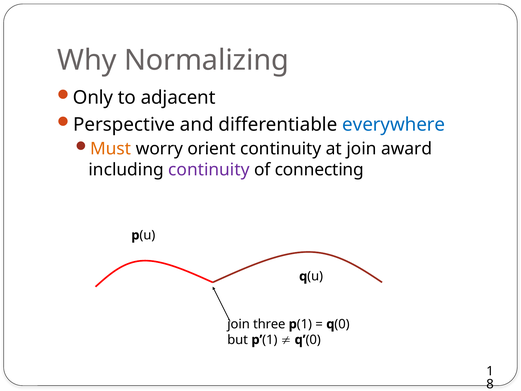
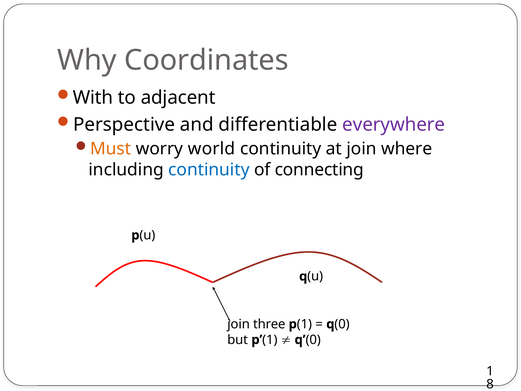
Normalizing: Normalizing -> Coordinates
Only: Only -> With
everywhere colour: blue -> purple
orient: orient -> world
award: award -> where
continuity at (209, 170) colour: purple -> blue
